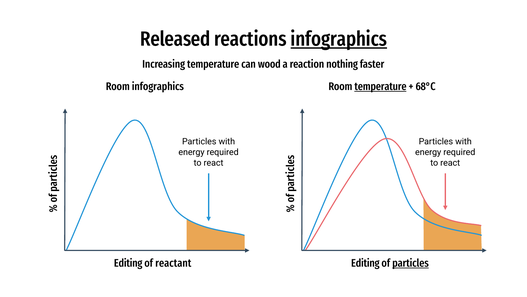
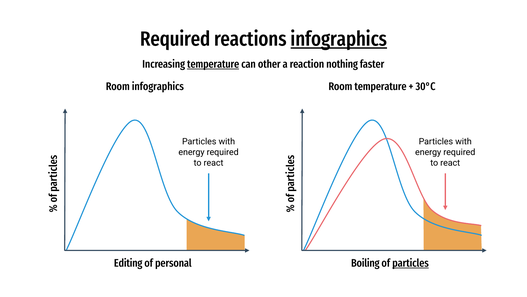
Released at (175, 39): Released -> Required
temperature at (213, 64) underline: none -> present
wood: wood -> other
temperature at (381, 86) underline: present -> none
68°C: 68°C -> 30°C
reactant: reactant -> personal
Editing at (365, 263): Editing -> Boiling
